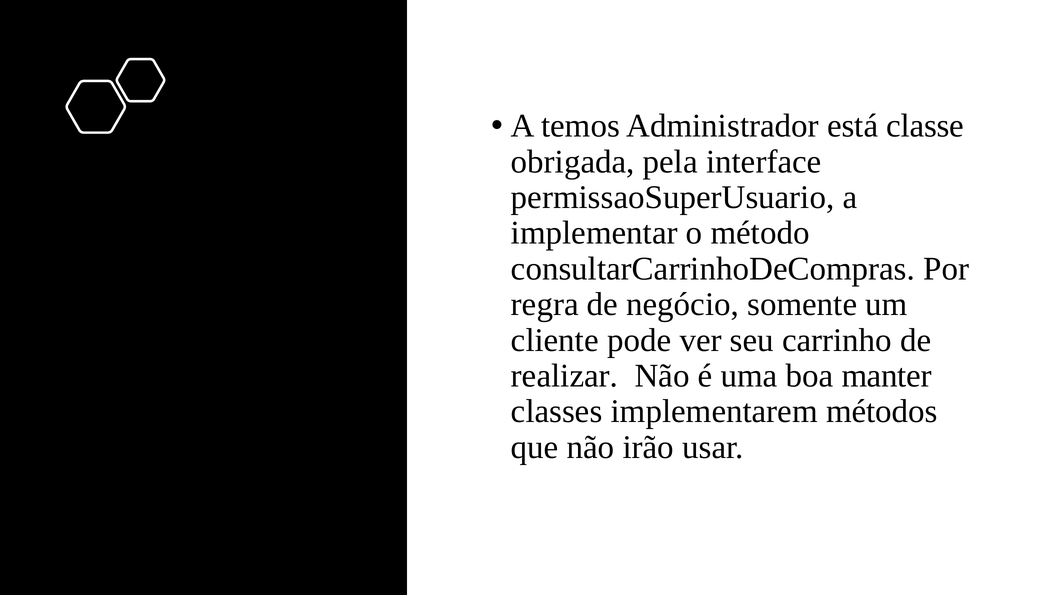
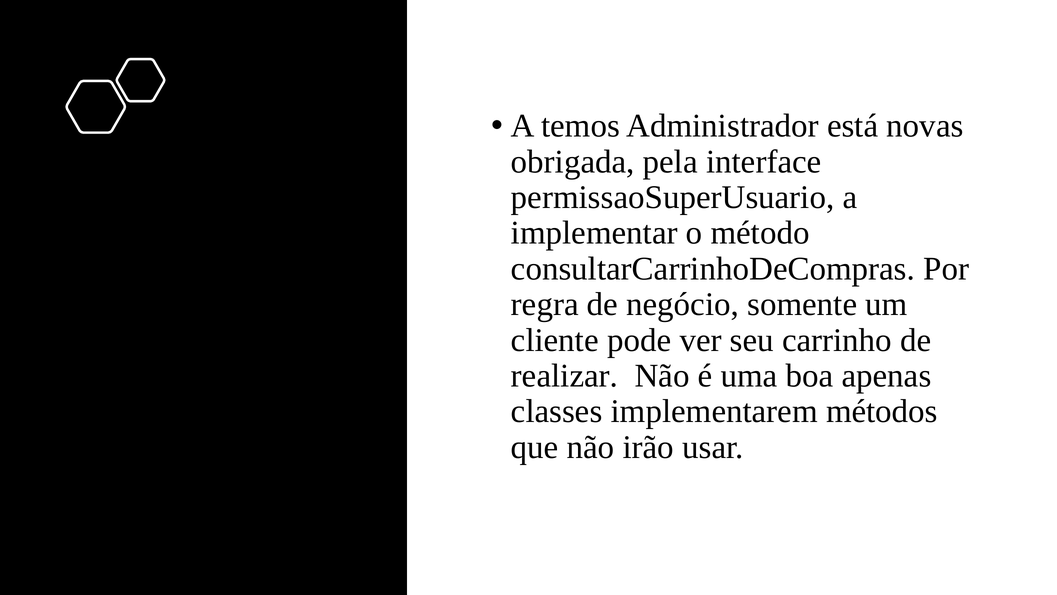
classe: classe -> novas
manter: manter -> apenas
